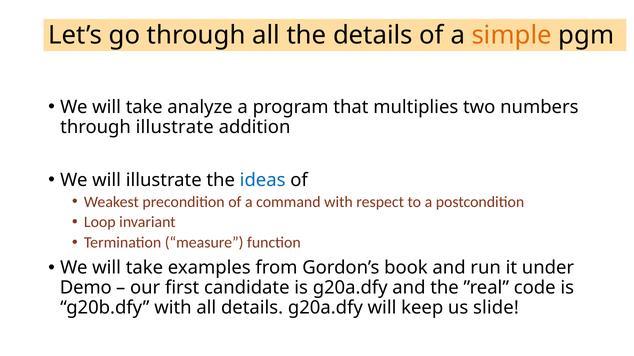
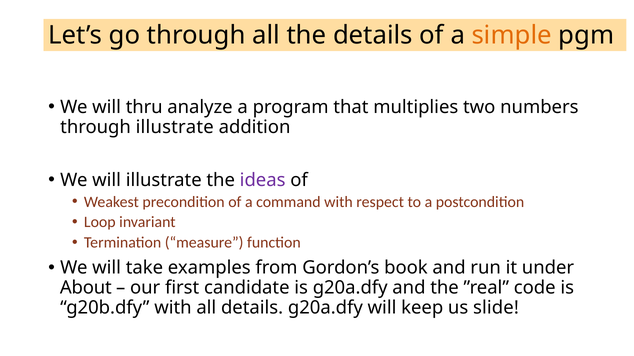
take at (144, 107): take -> thru
ideas colour: blue -> purple
Demo: Demo -> About
